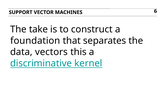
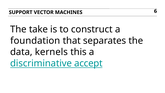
vectors: vectors -> kernels
kernel: kernel -> accept
